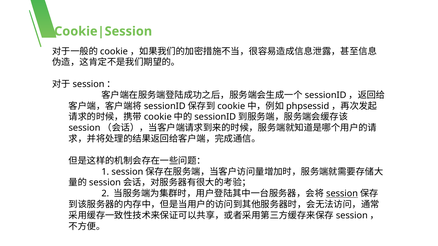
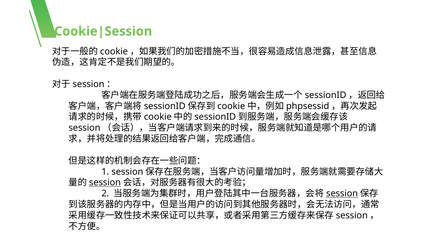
session at (105, 183) underline: none -> present
